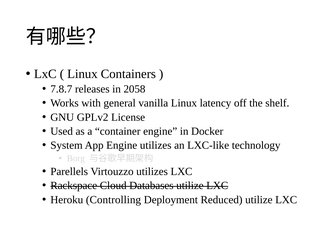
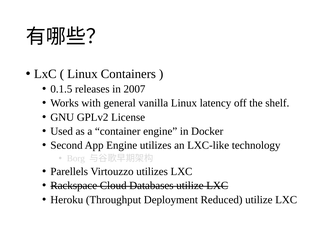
7.8.7: 7.8.7 -> 0.1.5
2058: 2058 -> 2007
System: System -> Second
Controlling: Controlling -> Throughput
